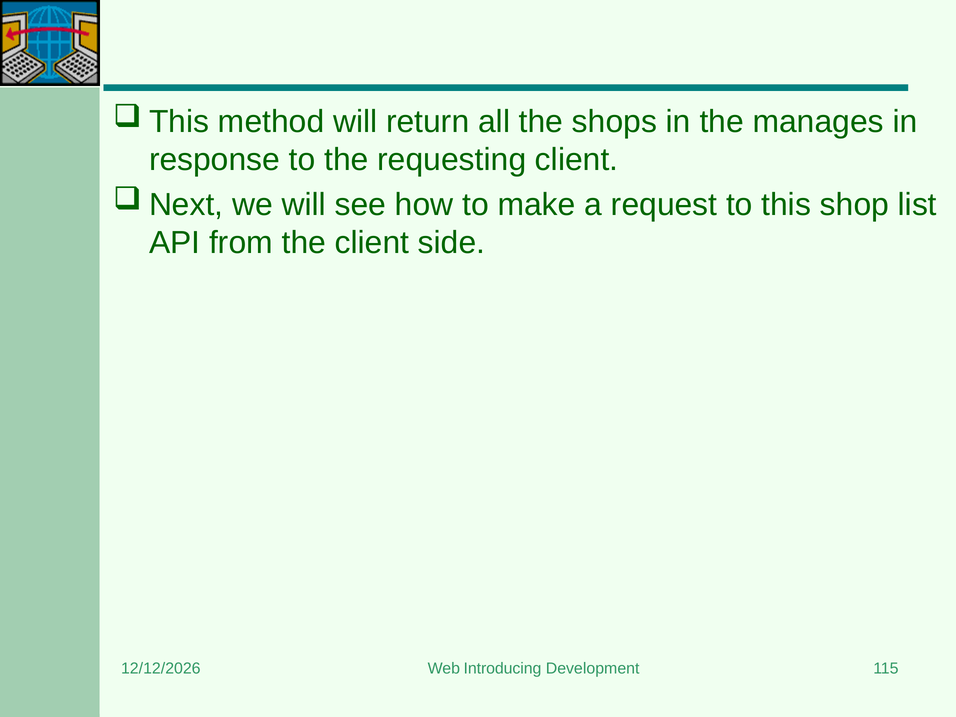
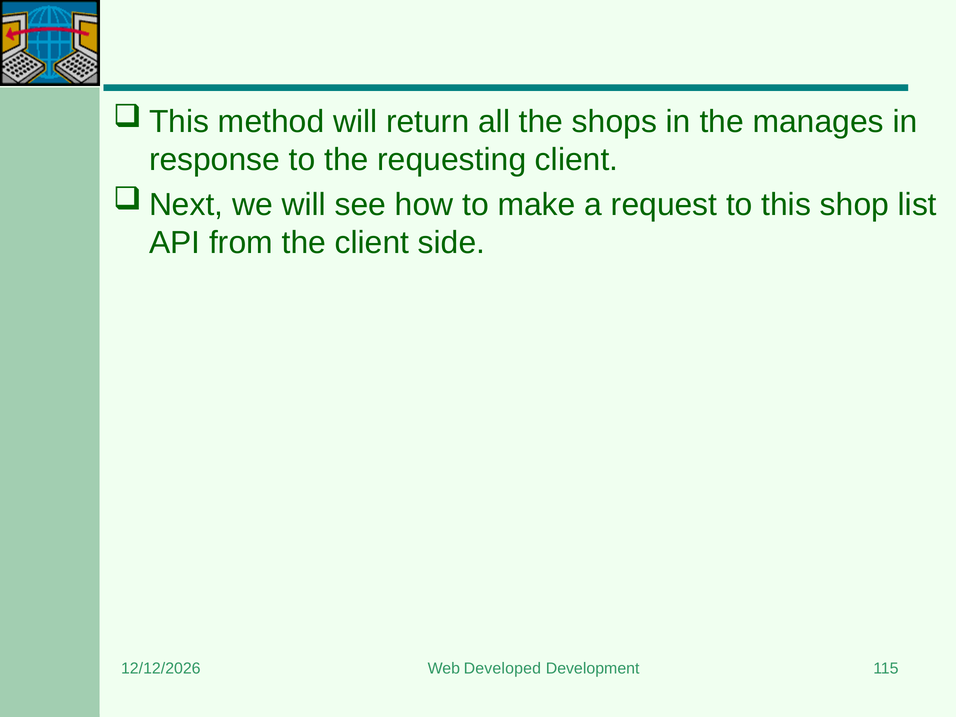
Introducing: Introducing -> Developed
